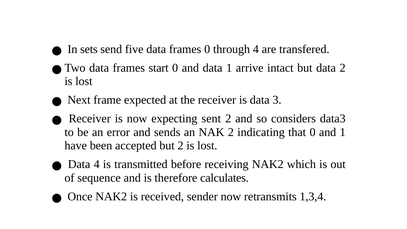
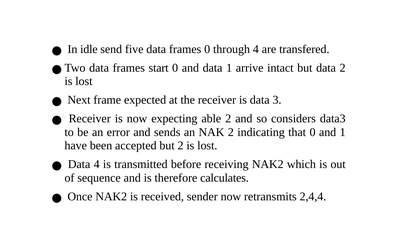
sets: sets -> idle
sent: sent -> able
1,3,4: 1,3,4 -> 2,4,4
